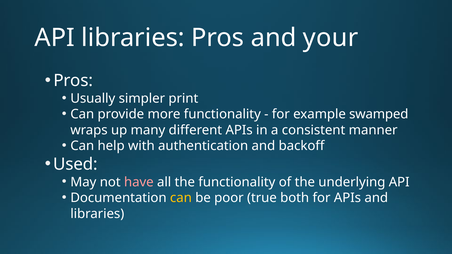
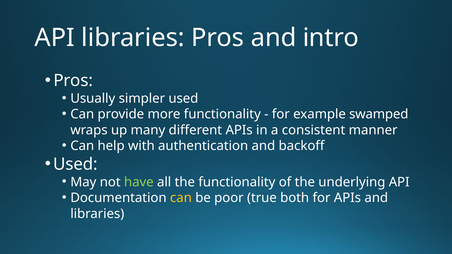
your: your -> intro
simpler print: print -> used
have colour: pink -> light green
